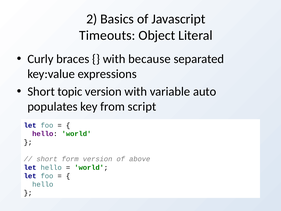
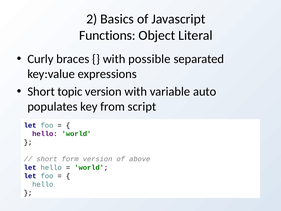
Timeouts: Timeouts -> Functions
because: because -> possible
